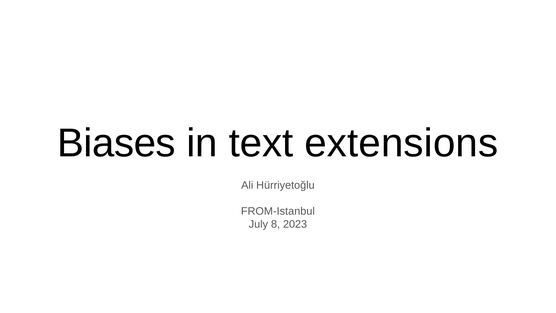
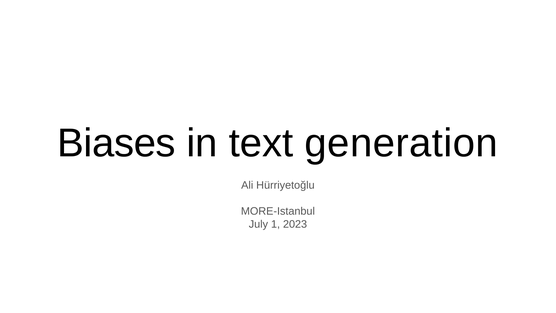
extensions: extensions -> generation
FROM-Istanbul: FROM-Istanbul -> MORE-Istanbul
8: 8 -> 1
